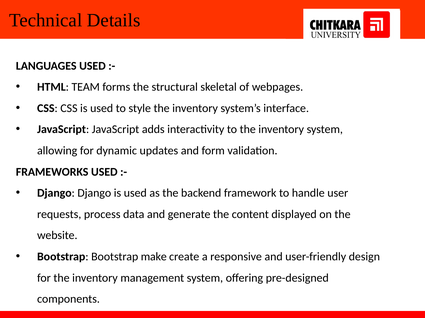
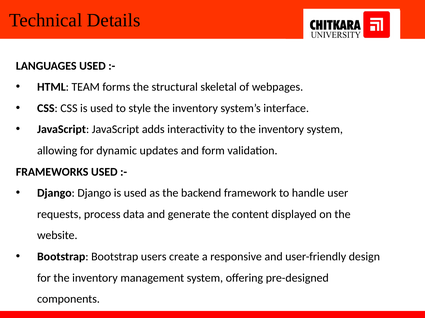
make: make -> users
